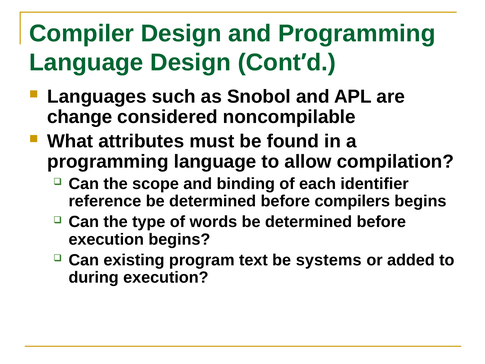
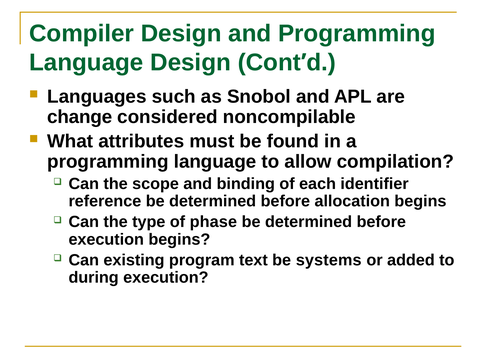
compilers: compilers -> allocation
words: words -> phase
